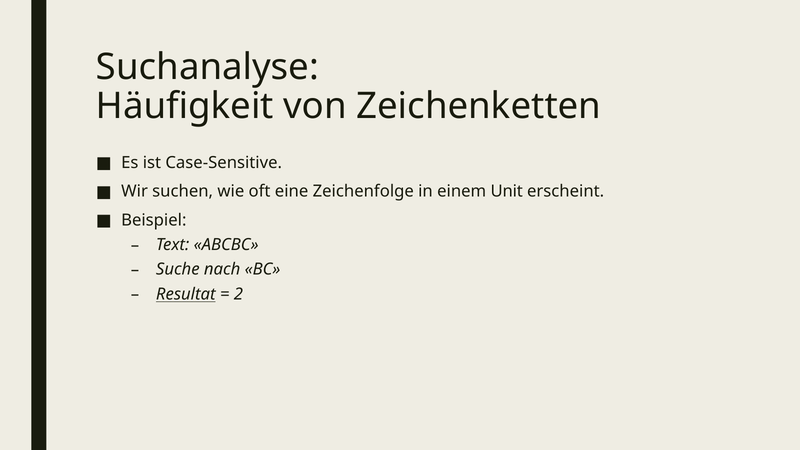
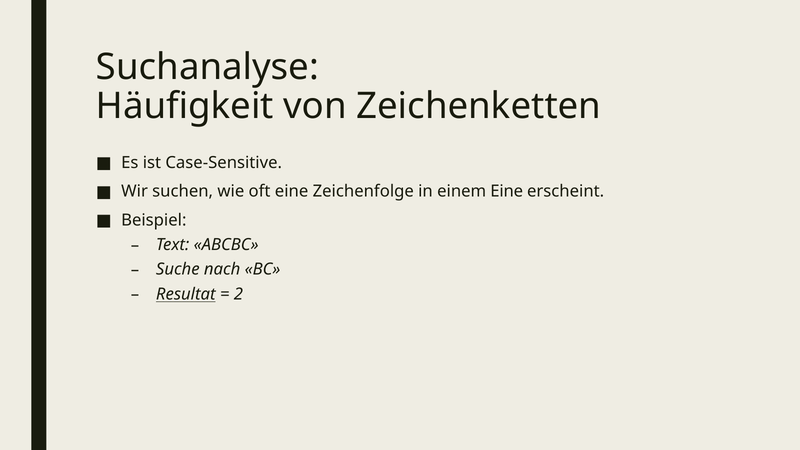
einem Unit: Unit -> Eine
